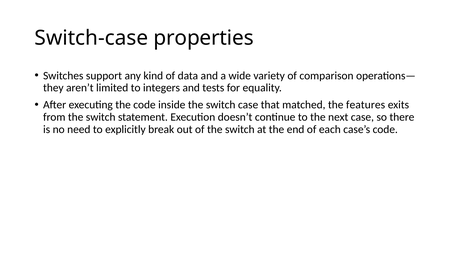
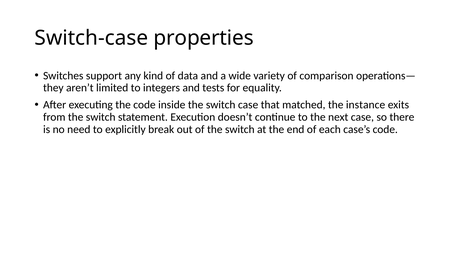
features: features -> instance
